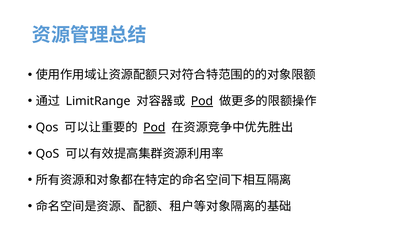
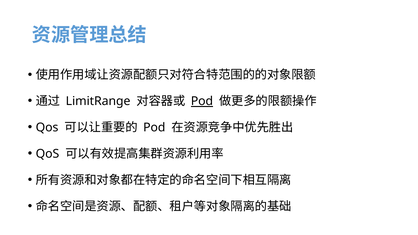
Pod at (154, 128) underline: present -> none
